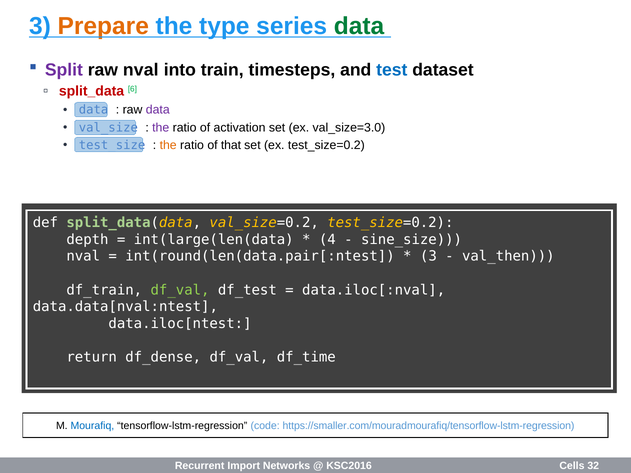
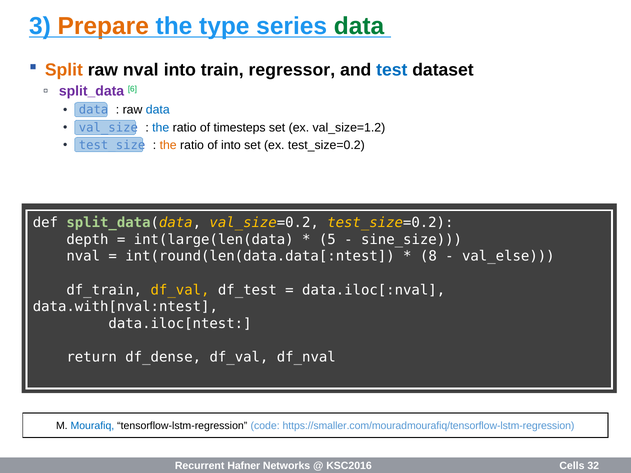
Split colour: purple -> orange
timesteps: timesteps -> regressor
split_data colour: red -> purple
data at (158, 110) colour: purple -> blue
the at (161, 128) colour: purple -> blue
activation: activation -> timesteps
val_size=3.0: val_size=3.0 -> val_size=1.2
of that: that -> into
4: 4 -> 5
int(round(len(data.pair[:ntest: int(round(len(data.pair[:ntest -> int(round(len(data.data[:ntest
3 at (428, 256): 3 -> 8
val_then: val_then -> val_else
df_val at (180, 290) colour: light green -> yellow
data.data[nval:ntest: data.data[nval:ntest -> data.with[nval:ntest
df_time: df_time -> df_nval
Import: Import -> Hafner
